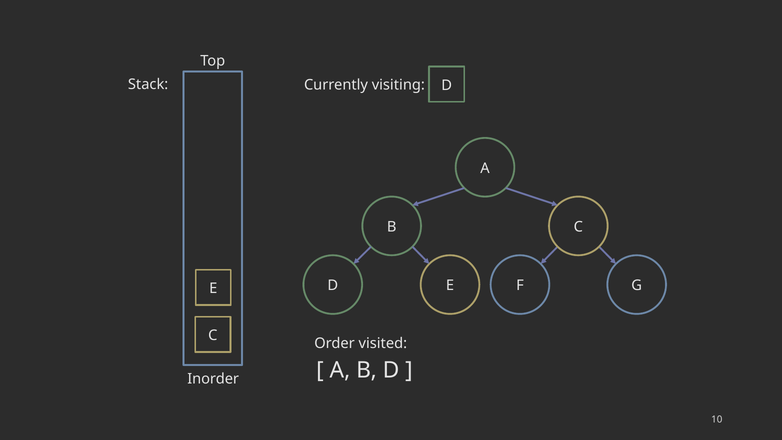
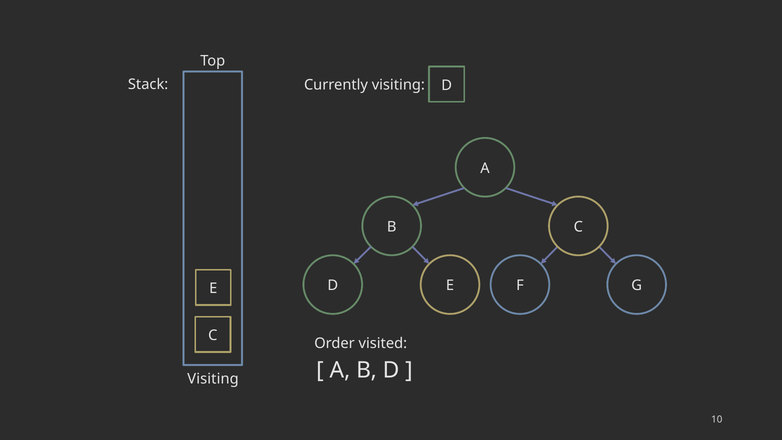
Inorder at (213, 379): Inorder -> Visiting
